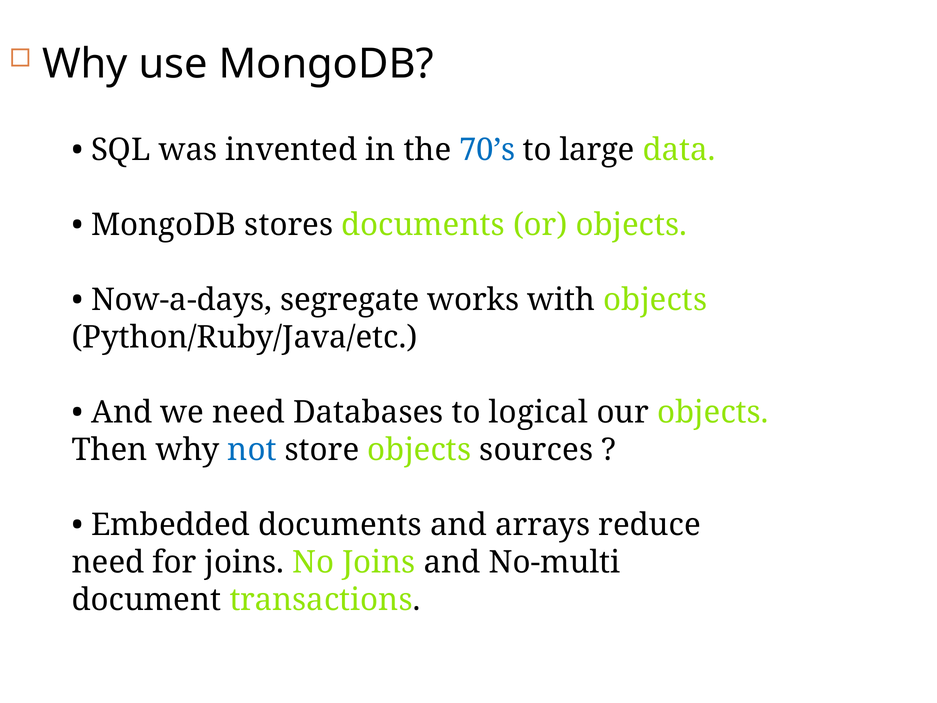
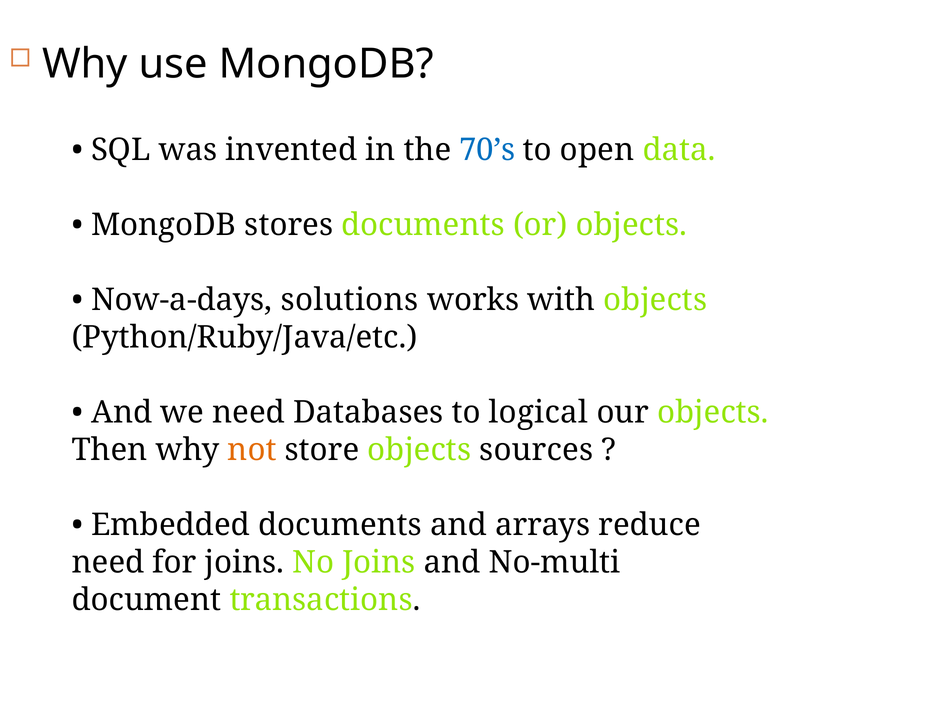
large: large -> open
segregate: segregate -> solutions
not colour: blue -> orange
